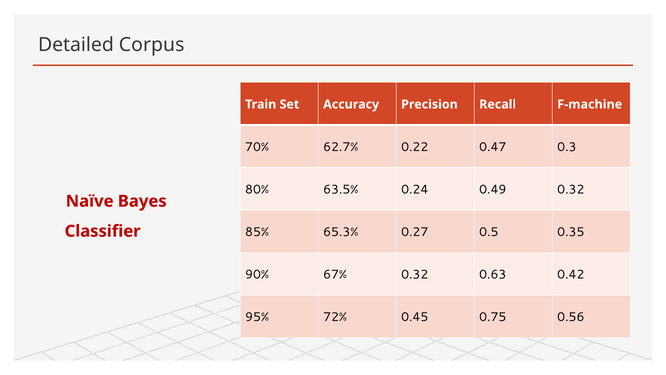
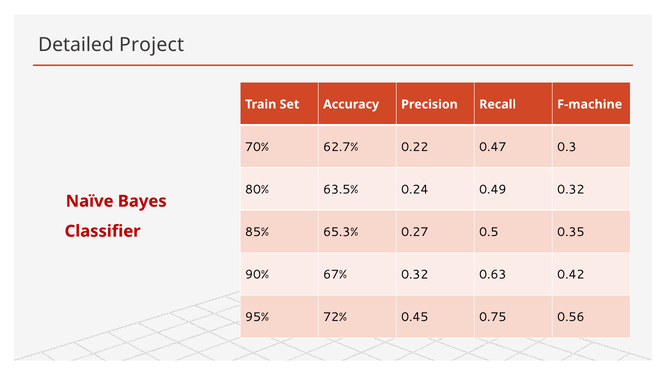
Corpus: Corpus -> Project
